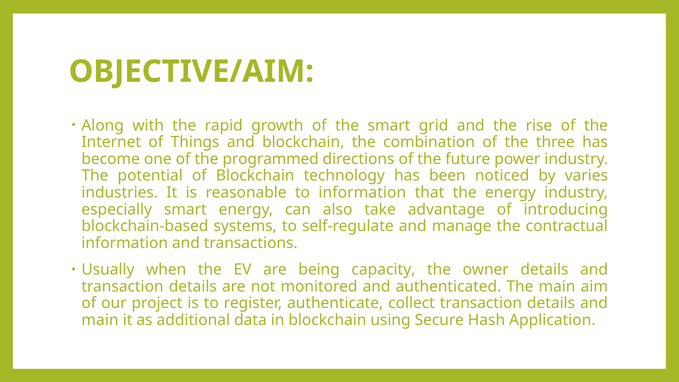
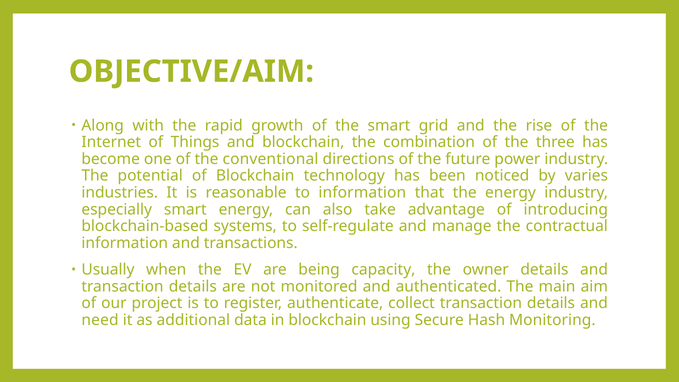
programmed: programmed -> conventional
main at (100, 320): main -> need
Application: Application -> Monitoring
